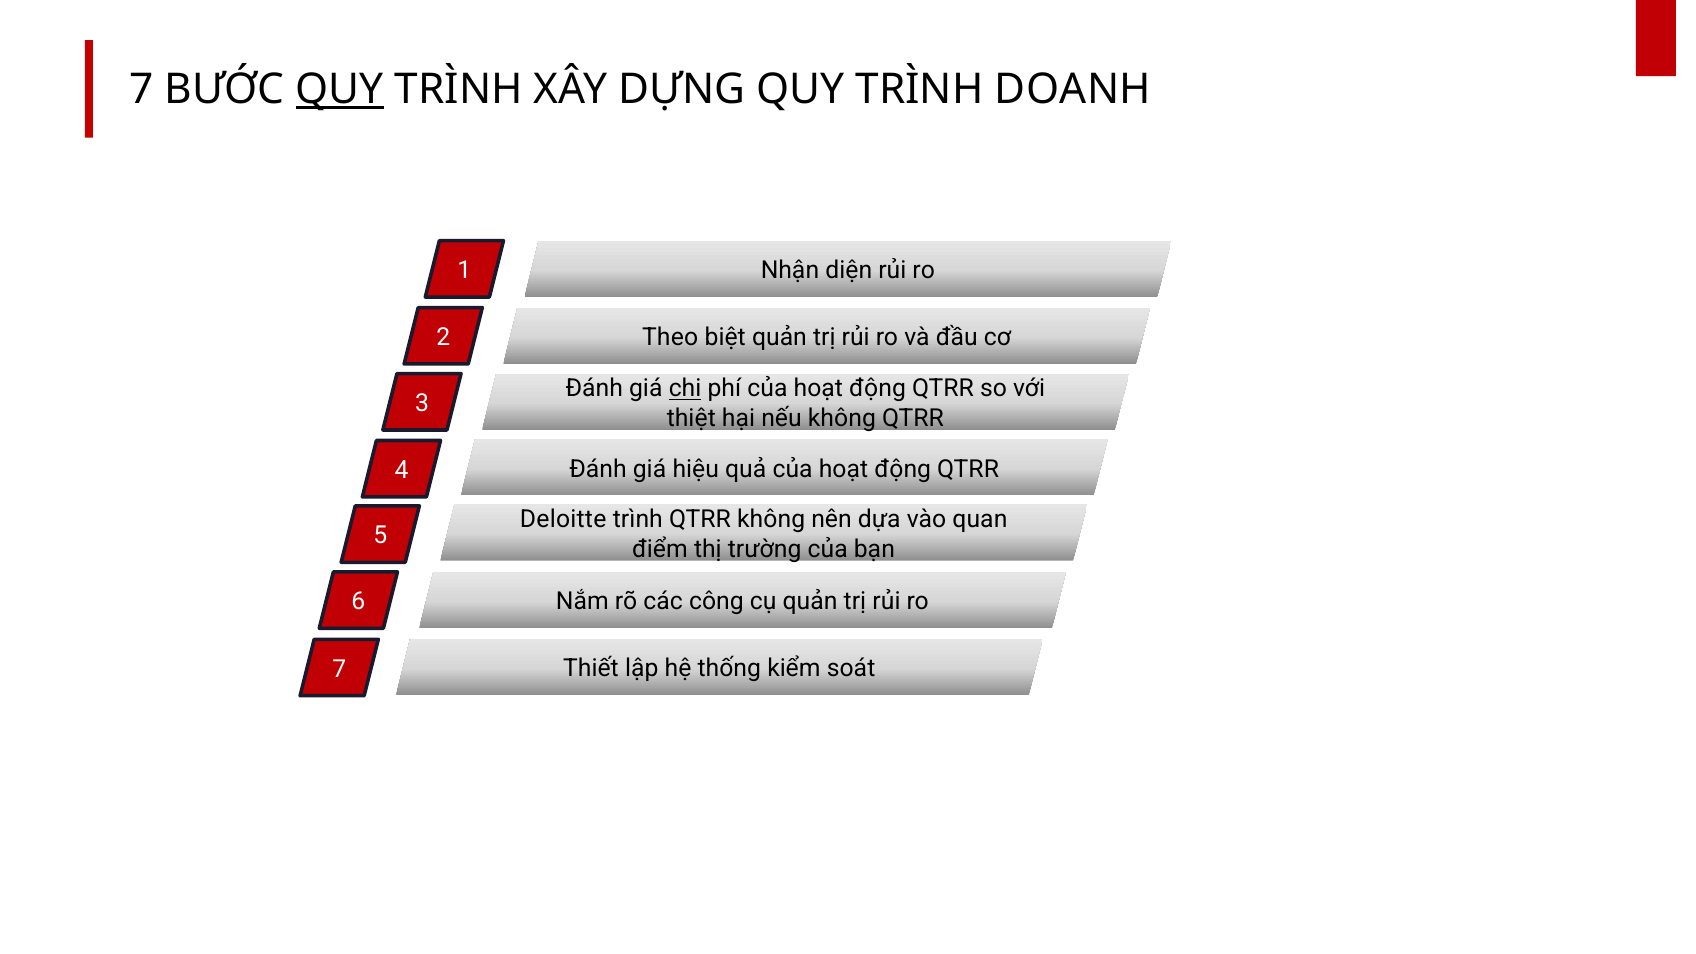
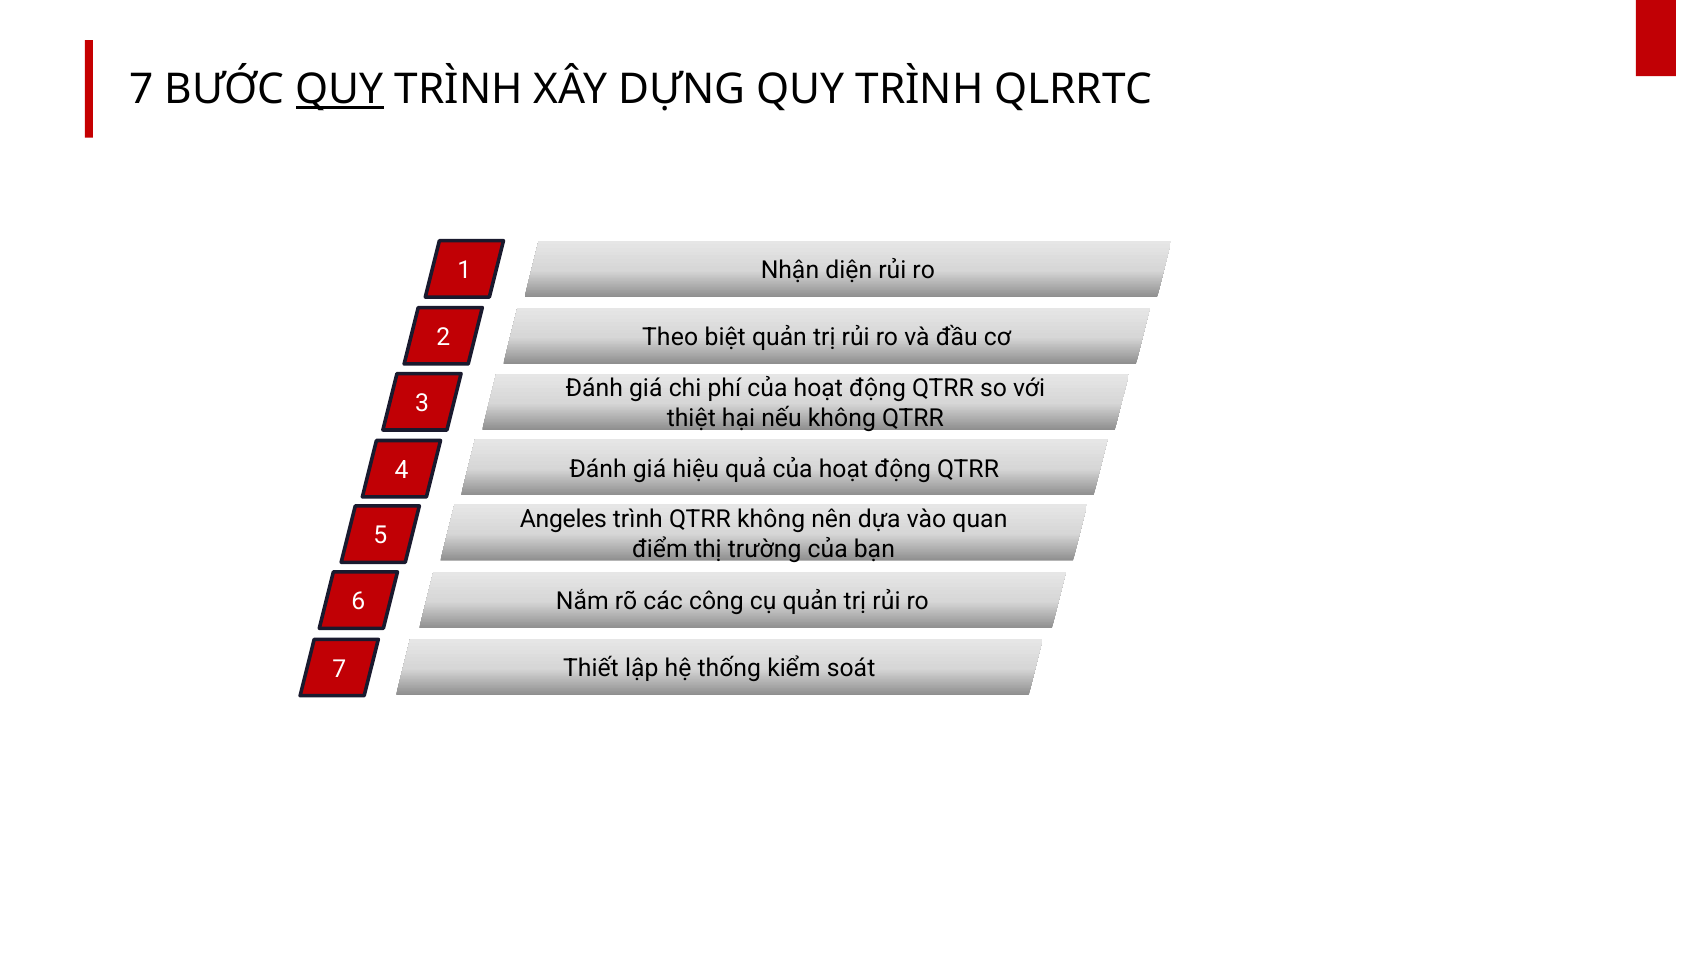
DOANH: DOANH -> QLRRTC
chi underline: present -> none
Deloitte: Deloitte -> Angeles
